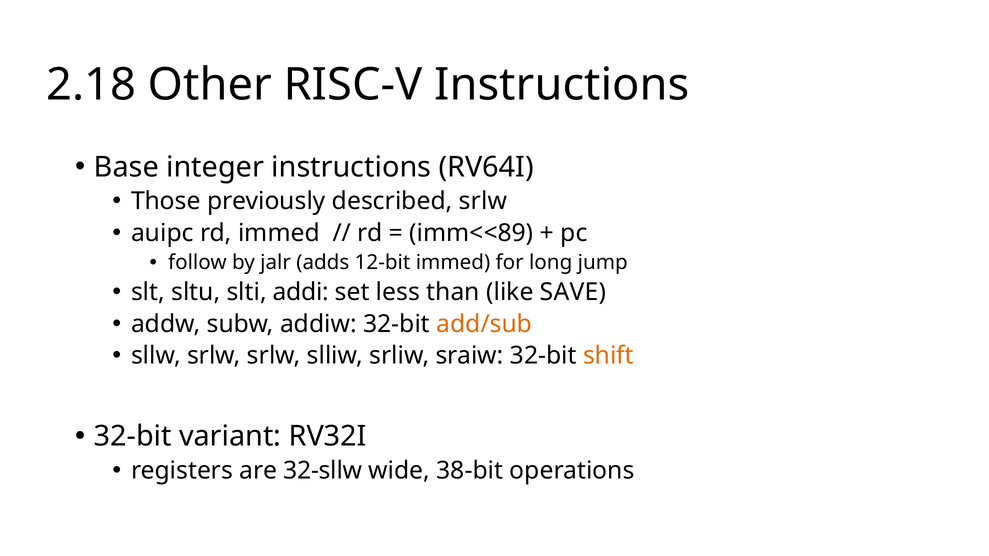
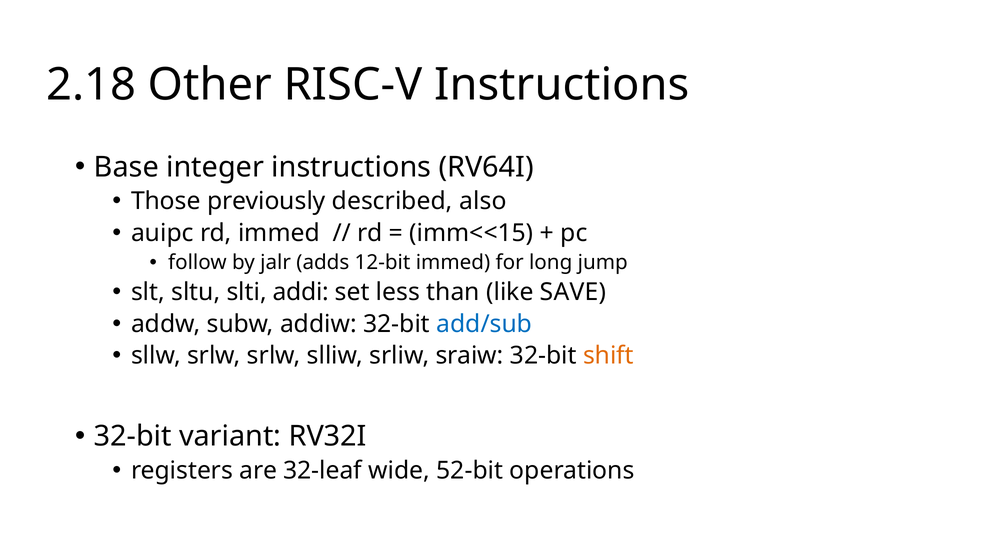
described srlw: srlw -> also
imm<<89: imm<<89 -> imm<<15
add/sub colour: orange -> blue
32-sllw: 32-sllw -> 32-leaf
38-bit: 38-bit -> 52-bit
